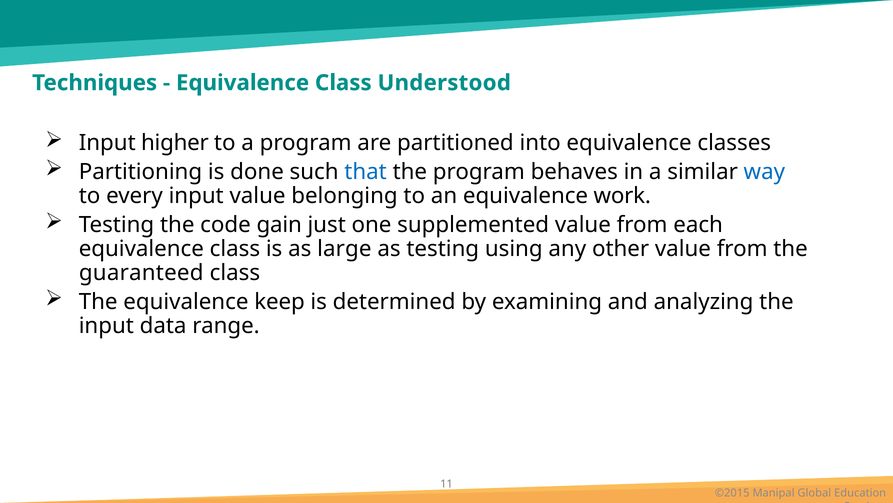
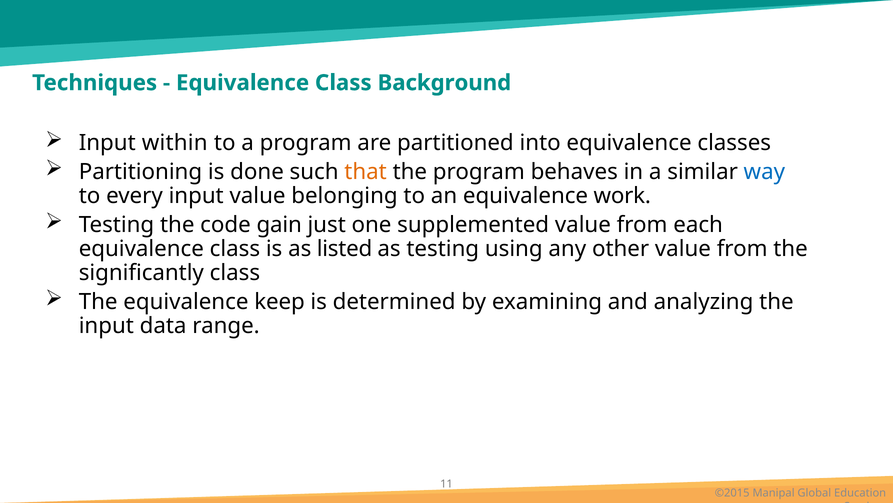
Understood: Understood -> Background
higher: higher -> within
that colour: blue -> orange
large: large -> listed
guaranteed: guaranteed -> significantly
